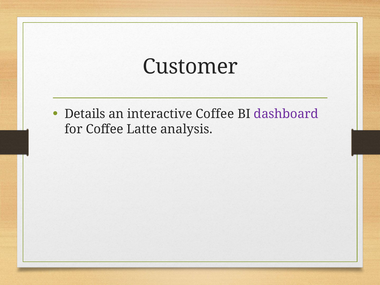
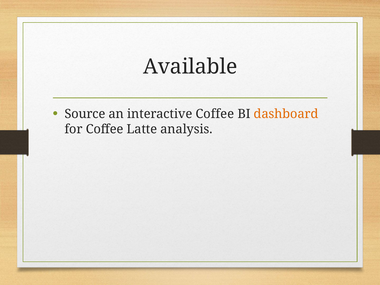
Customer: Customer -> Available
Details: Details -> Source
dashboard colour: purple -> orange
